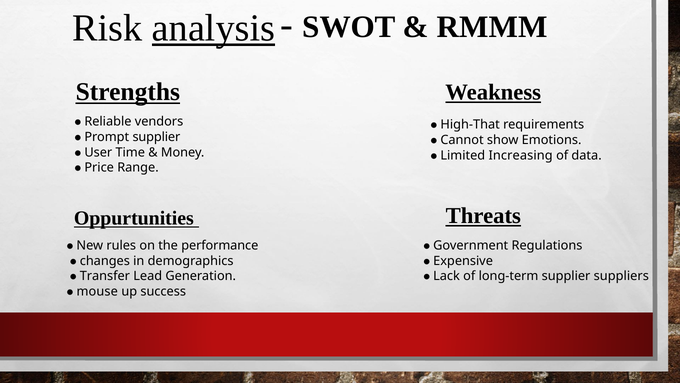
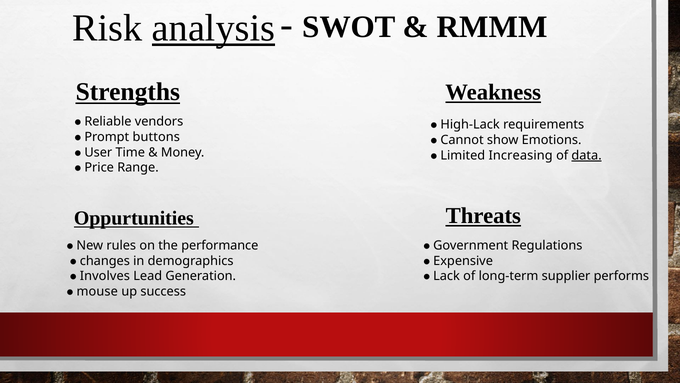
High-That: High-That -> High-Lack
Prompt supplier: supplier -> buttons
data underline: none -> present
Transfer: Transfer -> Involves
suppliers: suppliers -> performs
